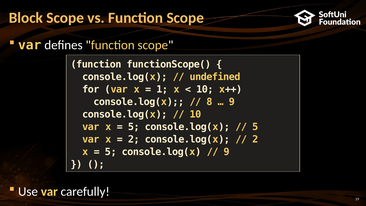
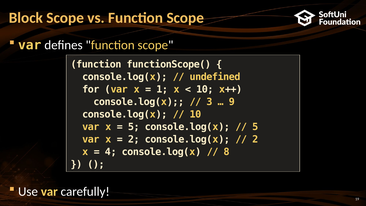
8: 8 -> 3
5 at (111, 152): 5 -> 4
9 at (227, 152): 9 -> 8
